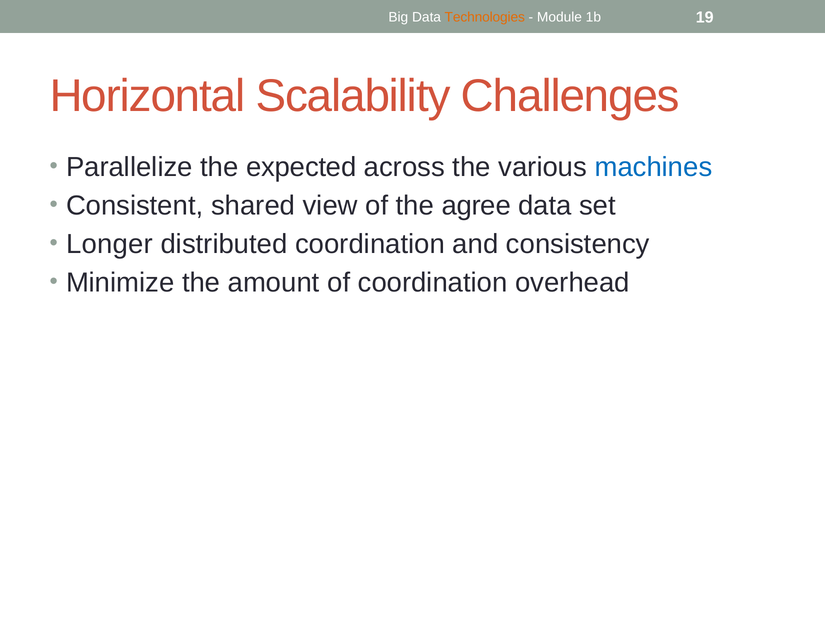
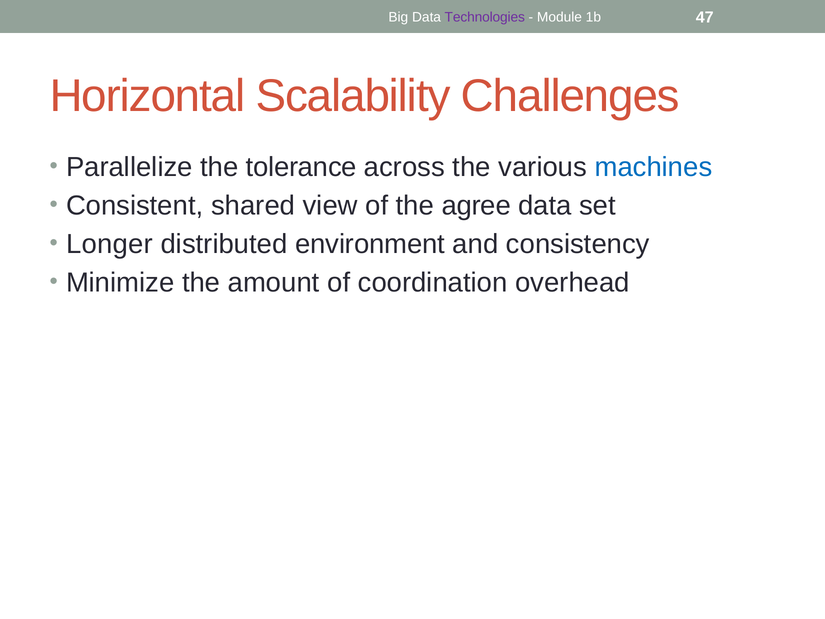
Technologies colour: orange -> purple
19: 19 -> 47
expected: expected -> tolerance
distributed coordination: coordination -> environment
